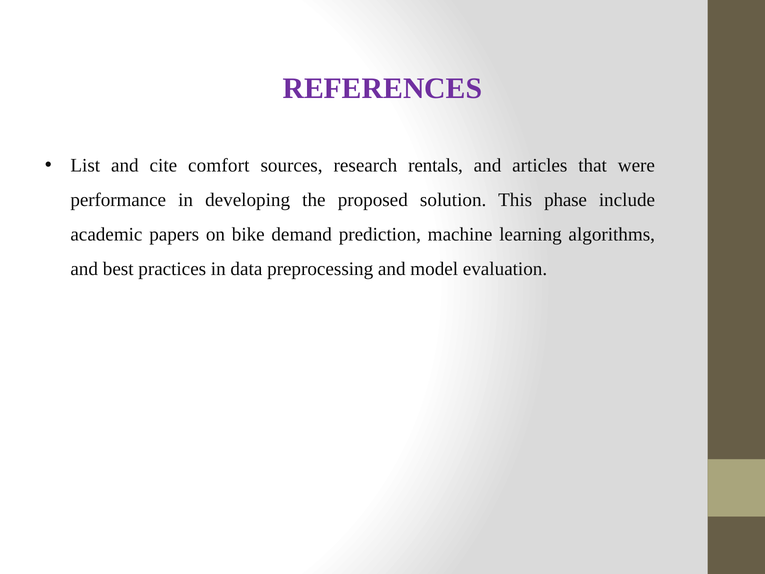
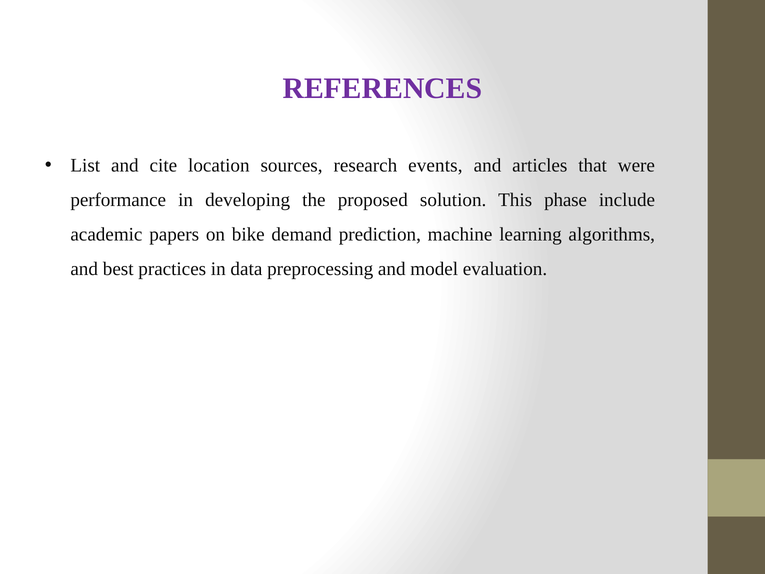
comfort: comfort -> location
rentals: rentals -> events
